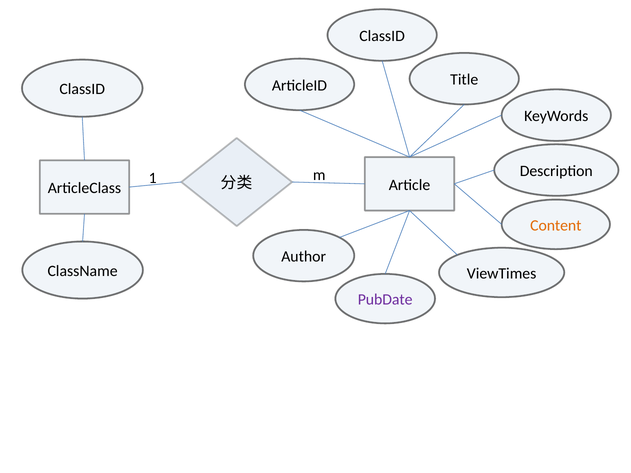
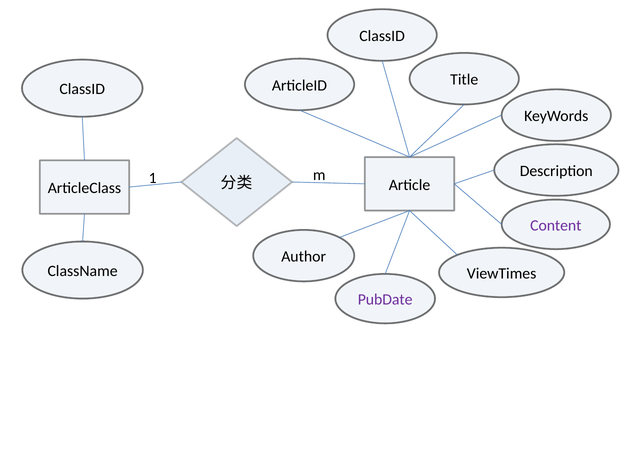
Content colour: orange -> purple
